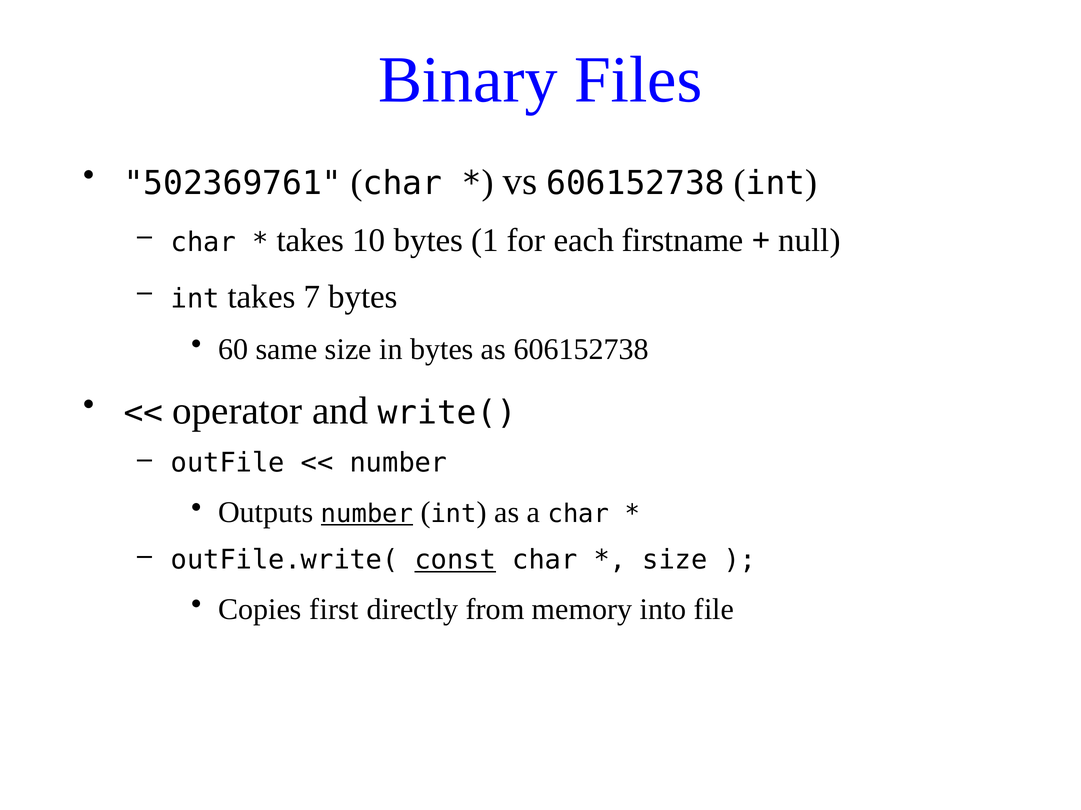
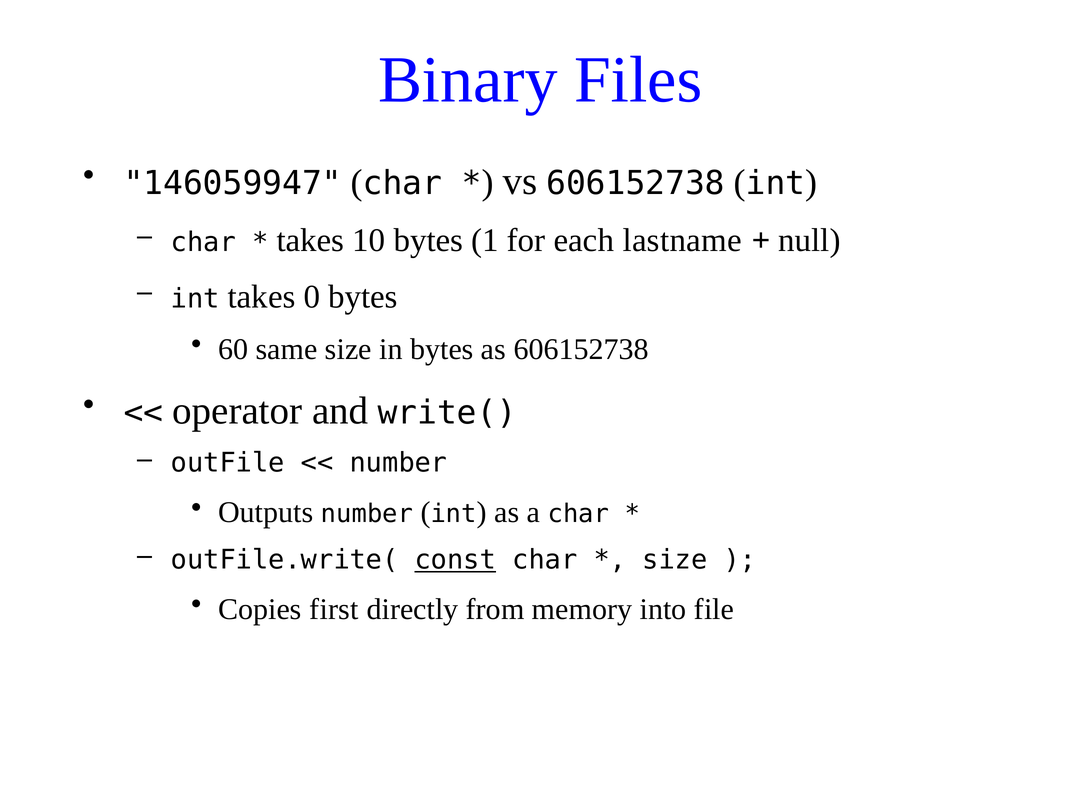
502369761: 502369761 -> 146059947
firstname: firstname -> lastname
7: 7 -> 0
number at (367, 514) underline: present -> none
